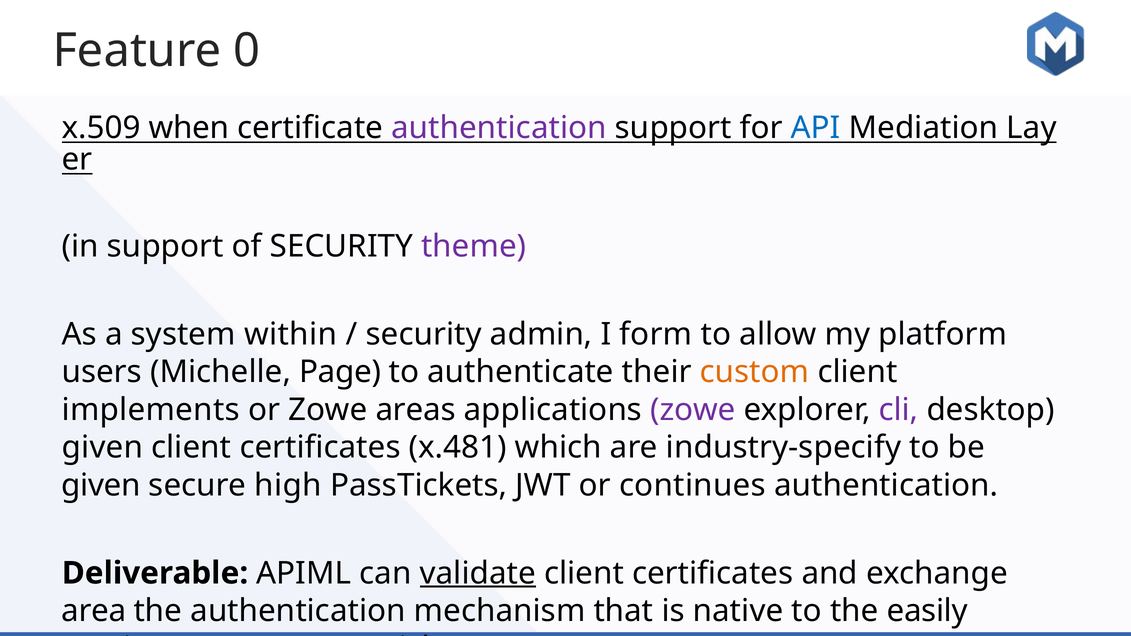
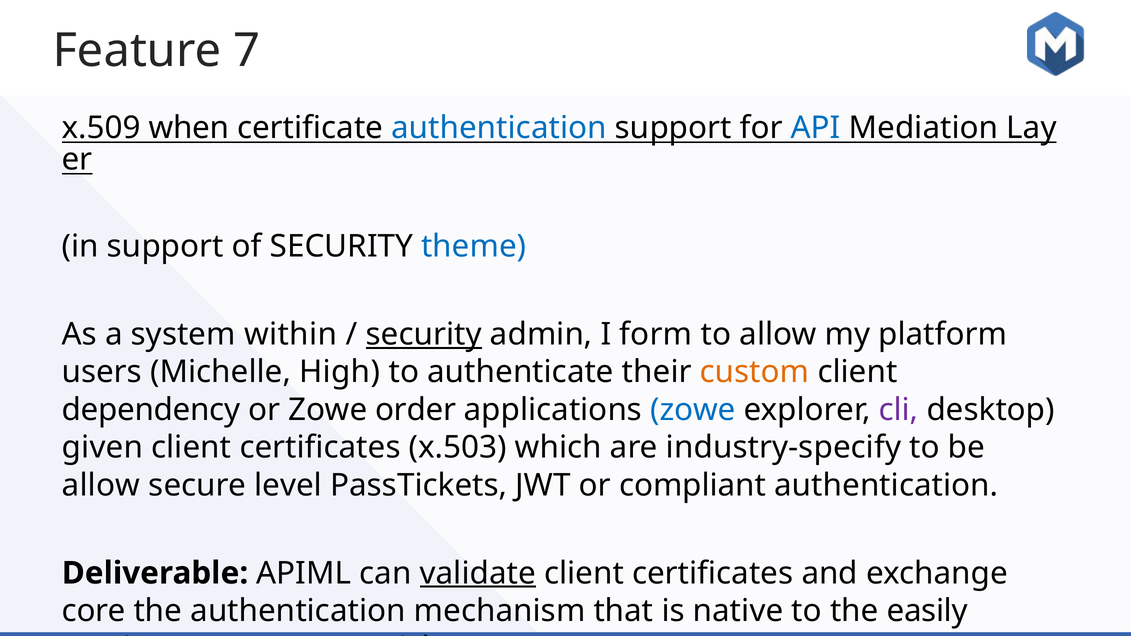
0: 0 -> 7
authentication at (499, 128) colour: purple -> blue
theme colour: purple -> blue
security at (424, 334) underline: none -> present
Page: Page -> High
implements: implements -> dependency
areas: areas -> order
zowe at (693, 410) colour: purple -> blue
x.481: x.481 -> x.503
given at (101, 485): given -> allow
high: high -> level
continues: continues -> compliant
area: area -> core
